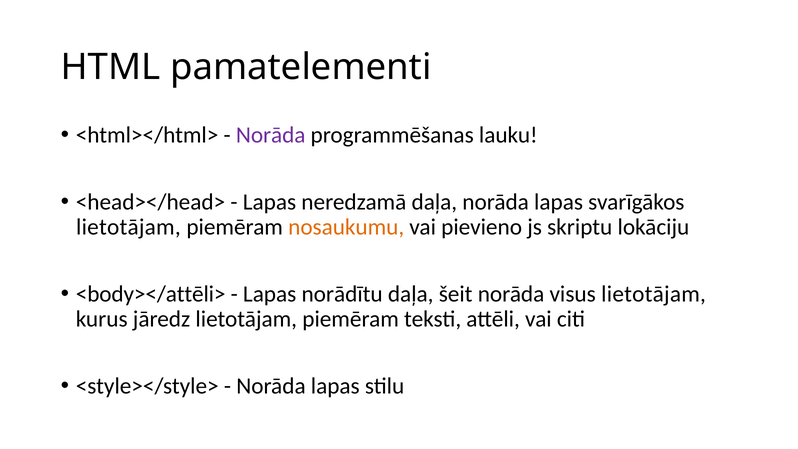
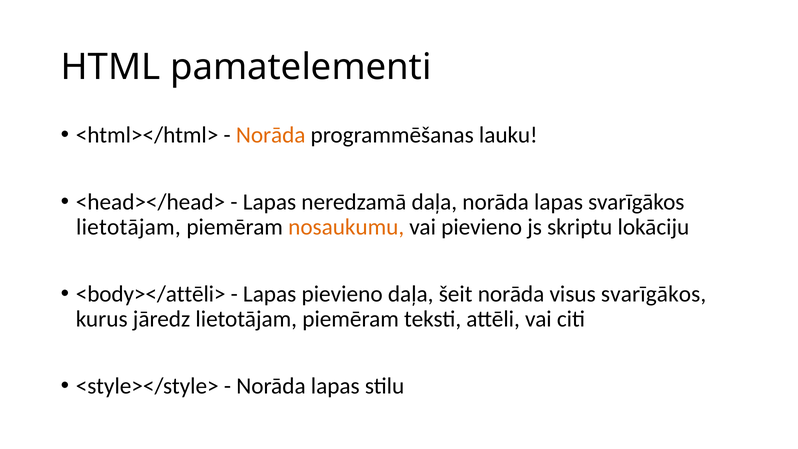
Norāda at (271, 135) colour: purple -> orange
Lapas norādītu: norādītu -> pievieno
visus lietotājam: lietotājam -> svarīgākos
